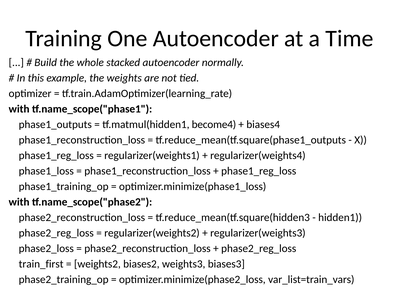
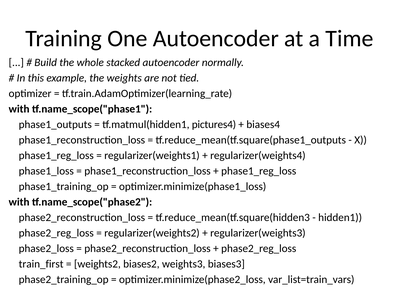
become4: become4 -> pictures4
